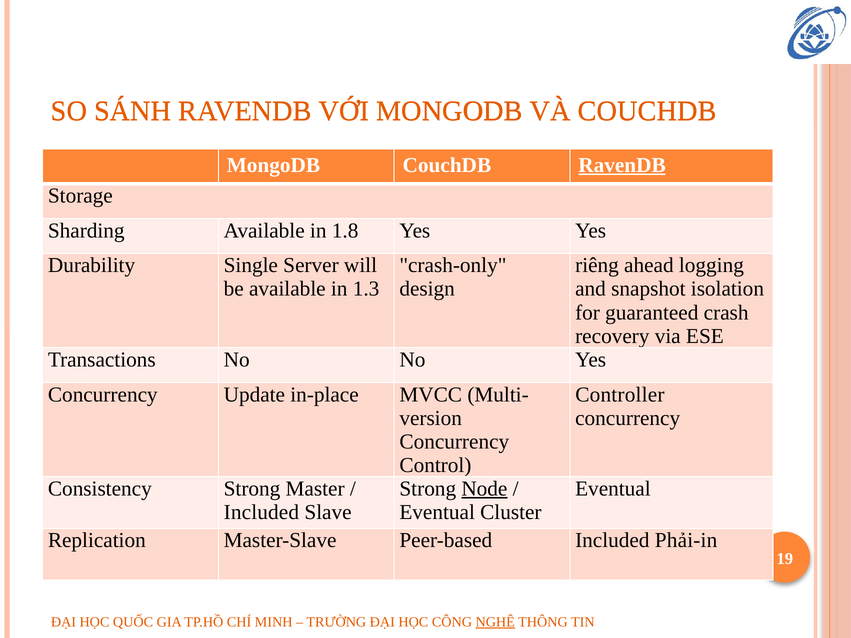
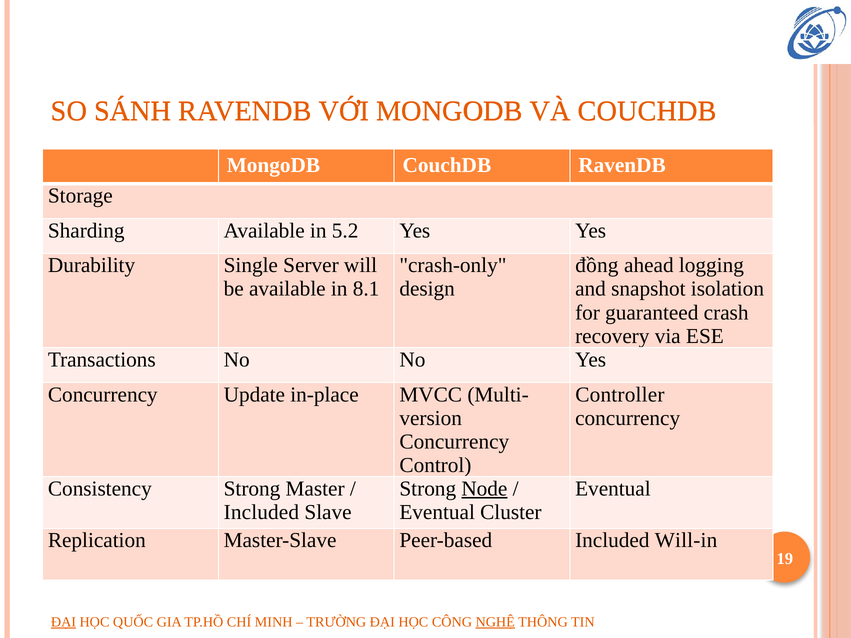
RavenDB at (622, 165) underline: present -> none
1.8: 1.8 -> 5.2
riêng: riêng -> đồng
1.3: 1.3 -> 8.1
Phải-in: Phải-in -> Will-in
ĐẠI at (63, 622) underline: none -> present
